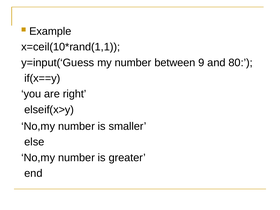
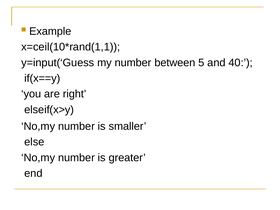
9: 9 -> 5
80: 80 -> 40
